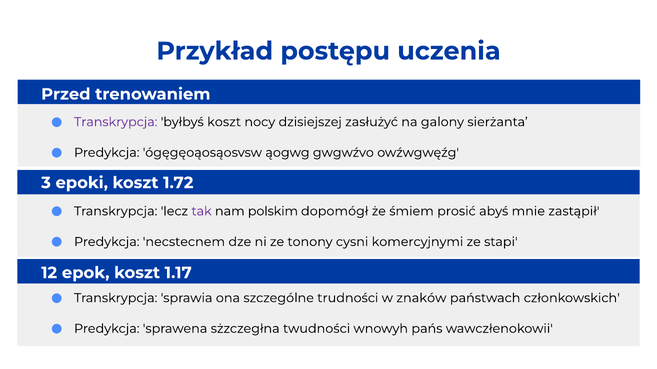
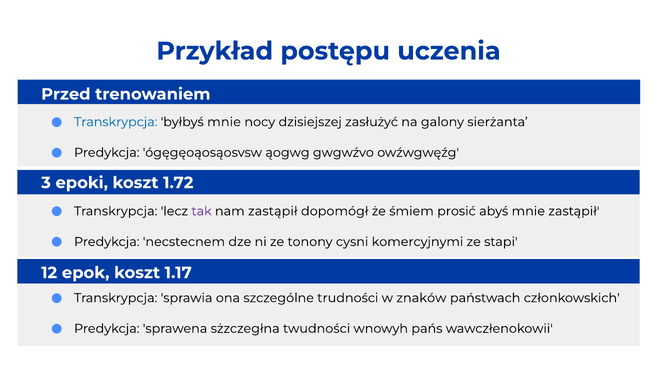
Transkrypcja at (116, 122) colour: purple -> blue
byłbyś koszt: koszt -> mnie
nam polskim: polskim -> zastąpił
